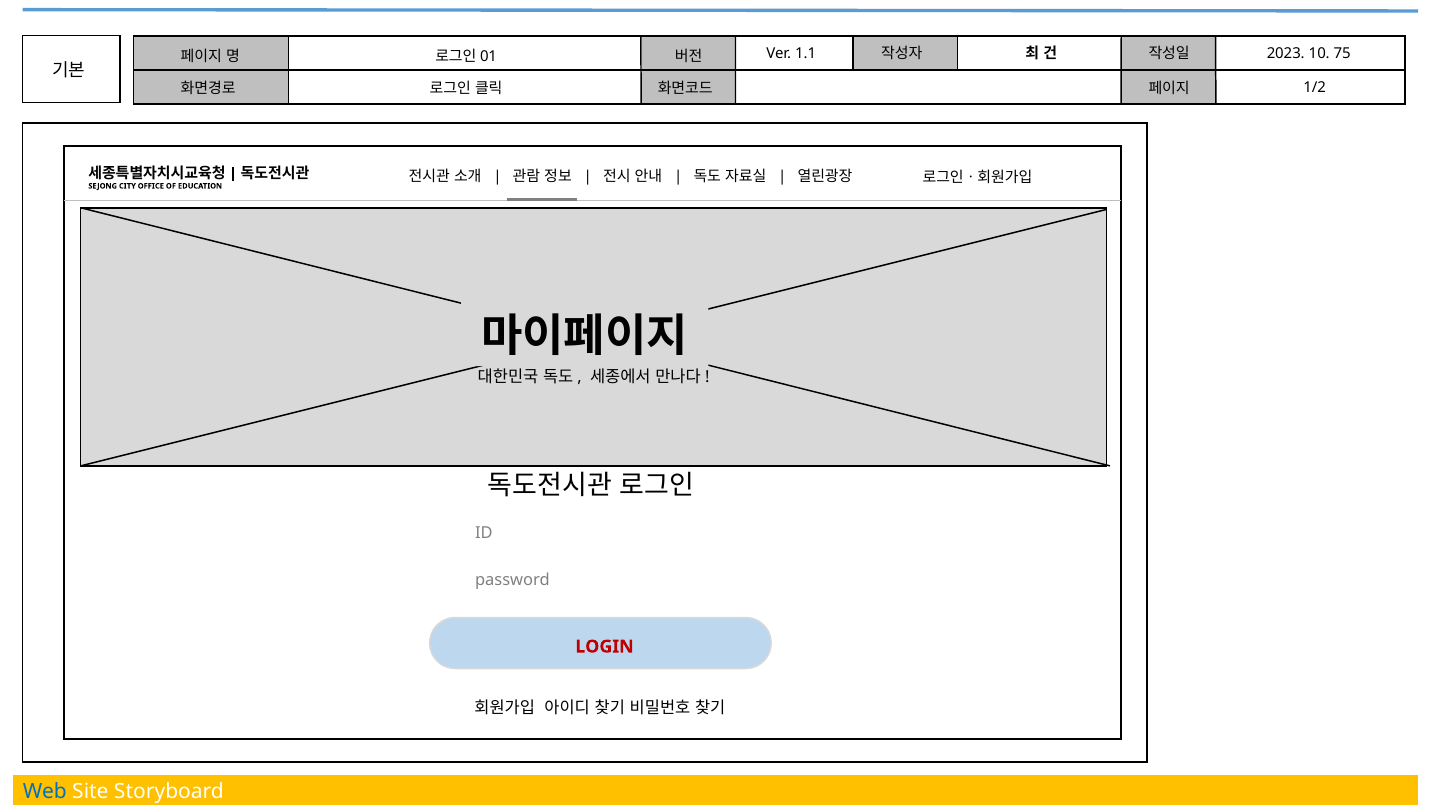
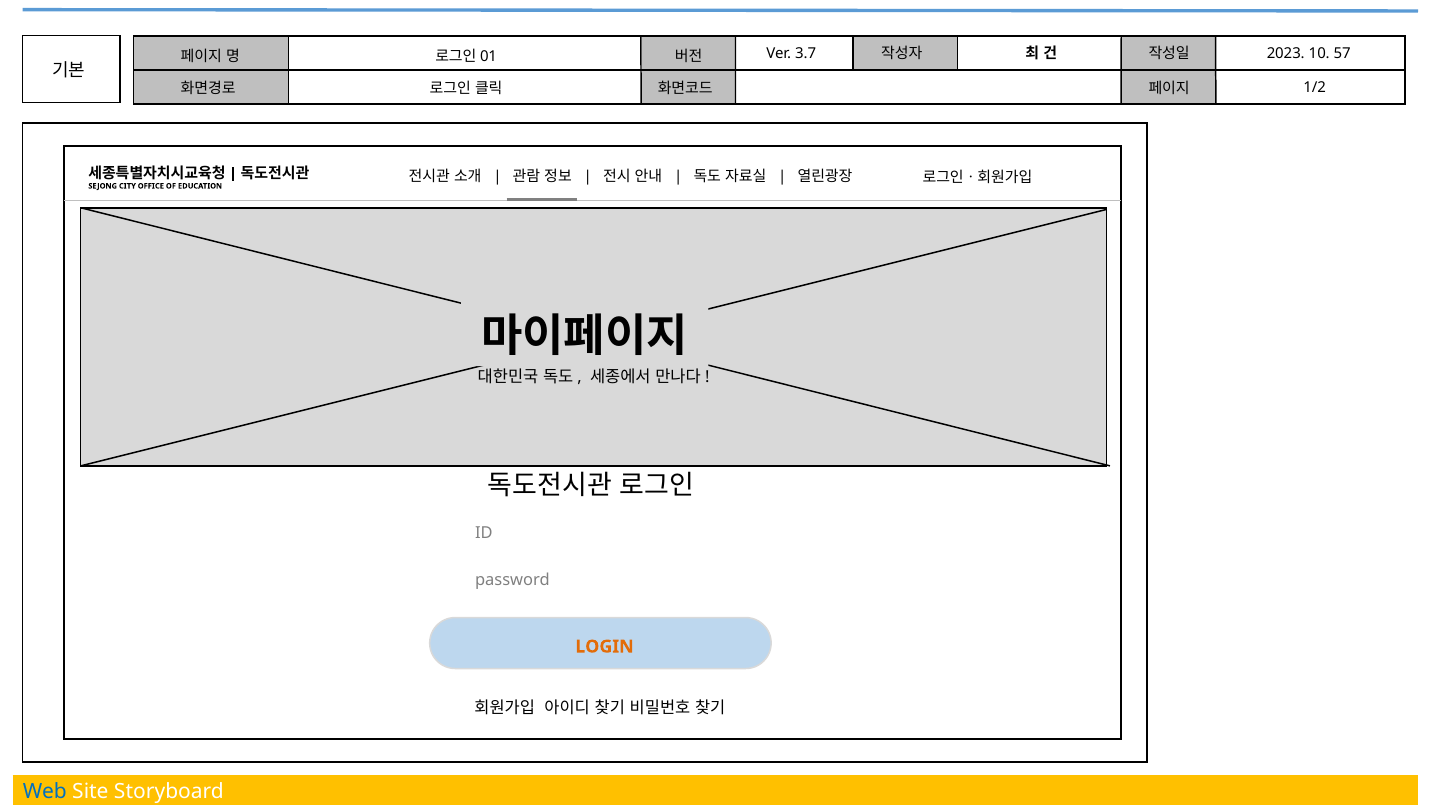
1.1: 1.1 -> 3.7
75: 75 -> 57
LOGIN colour: red -> orange
